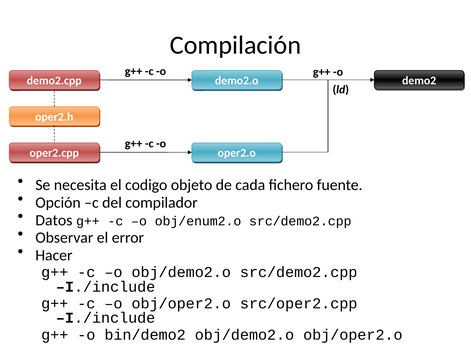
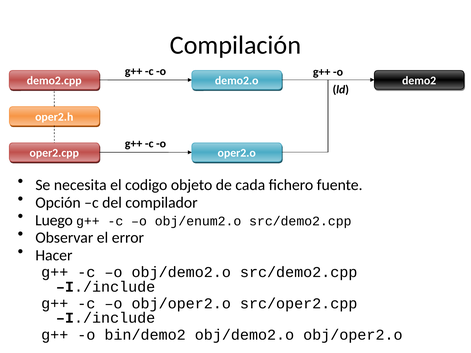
Datos: Datos -> Luego
